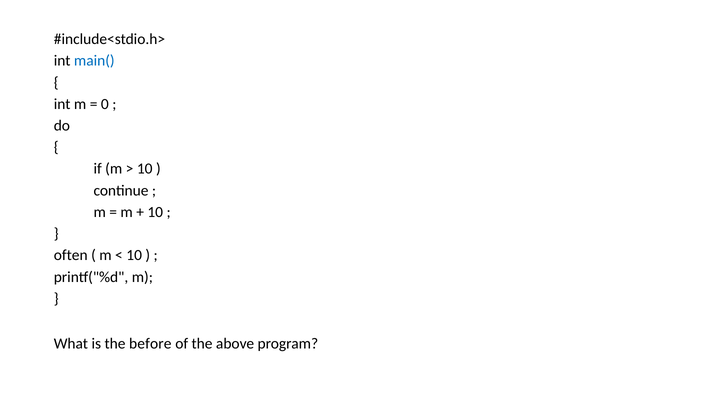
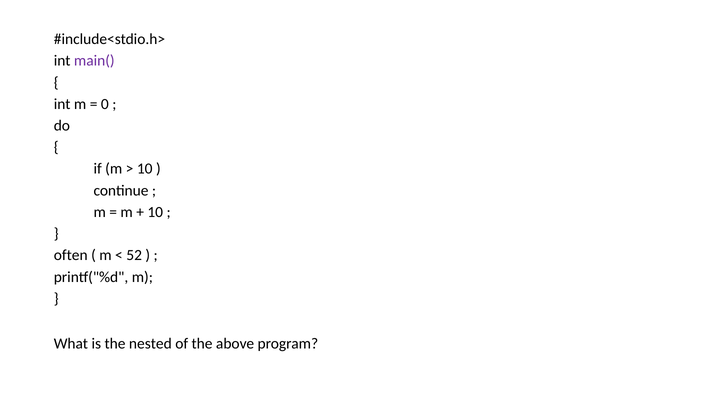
main( colour: blue -> purple
10 at (134, 255): 10 -> 52
before: before -> nested
